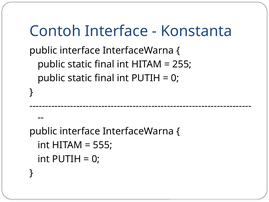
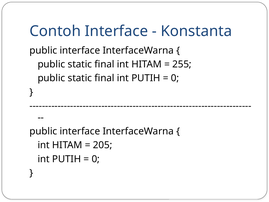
555: 555 -> 205
